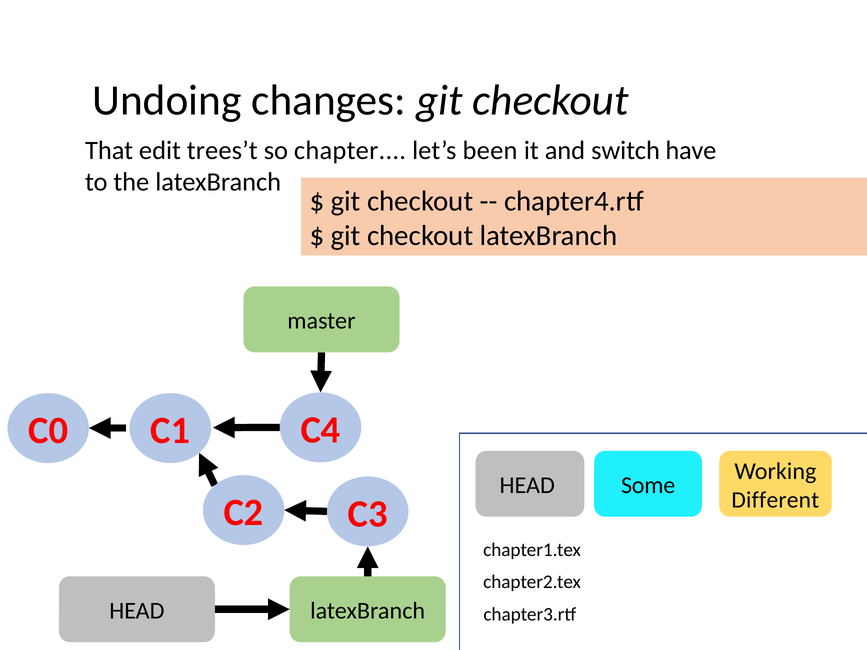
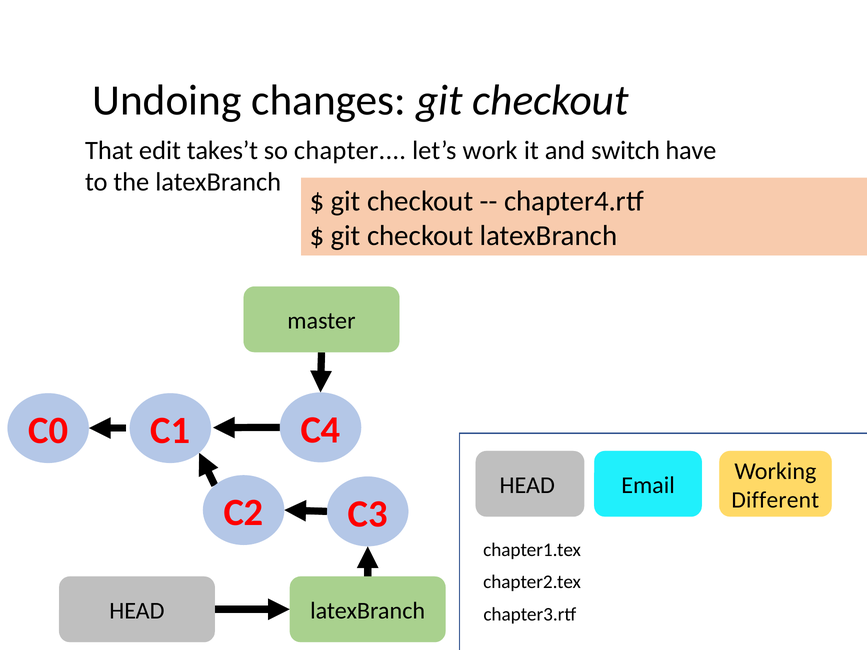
trees’t: trees’t -> takes’t
been: been -> work
Some: Some -> Email
